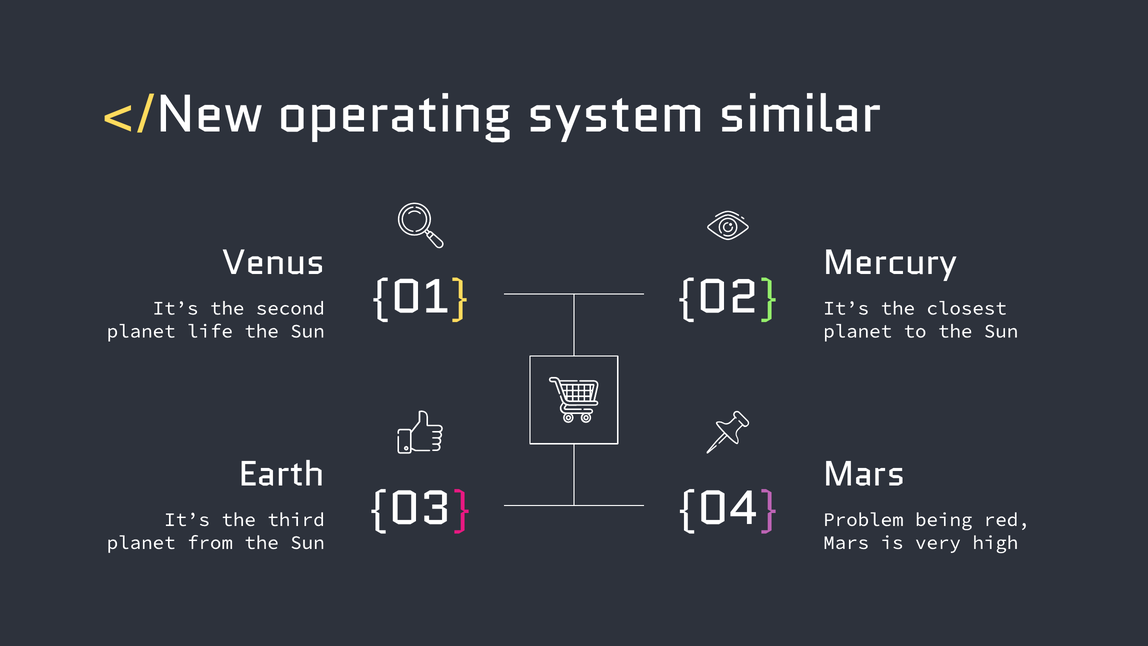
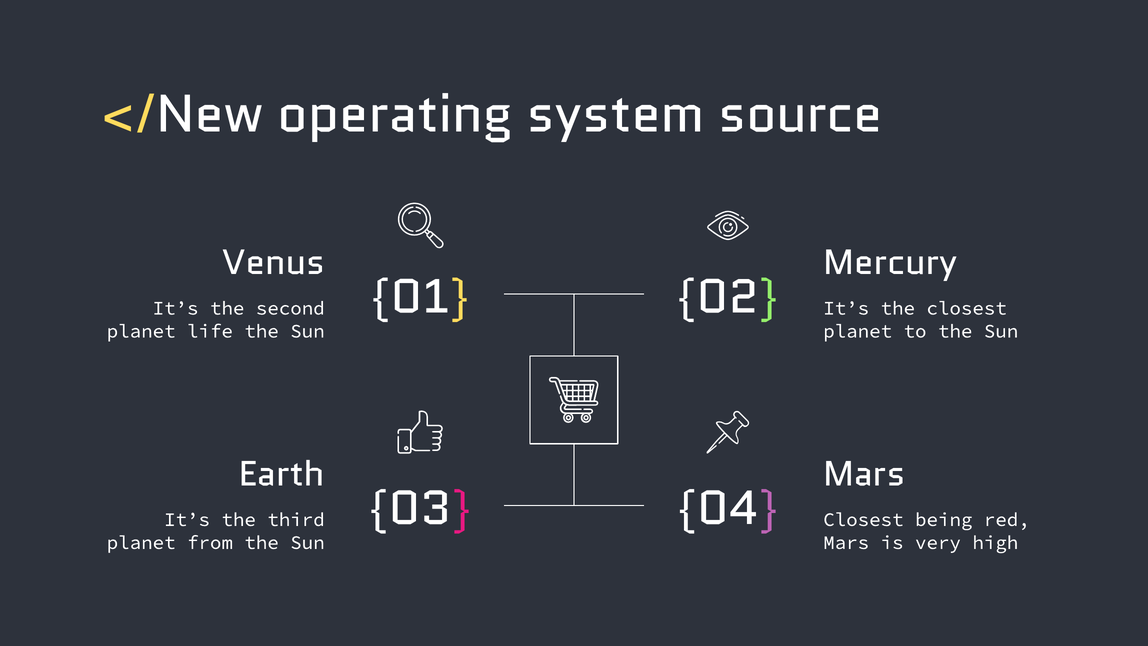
similar: similar -> source
Problem at (863, 519): Problem -> Closest
